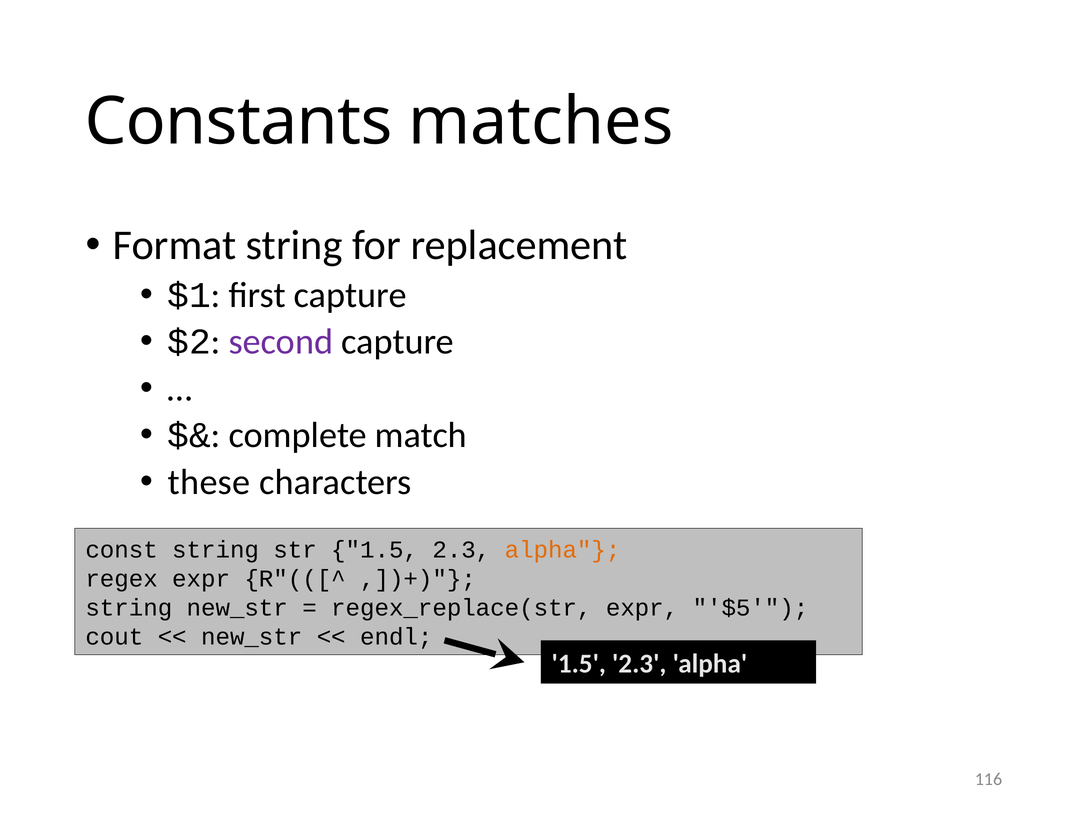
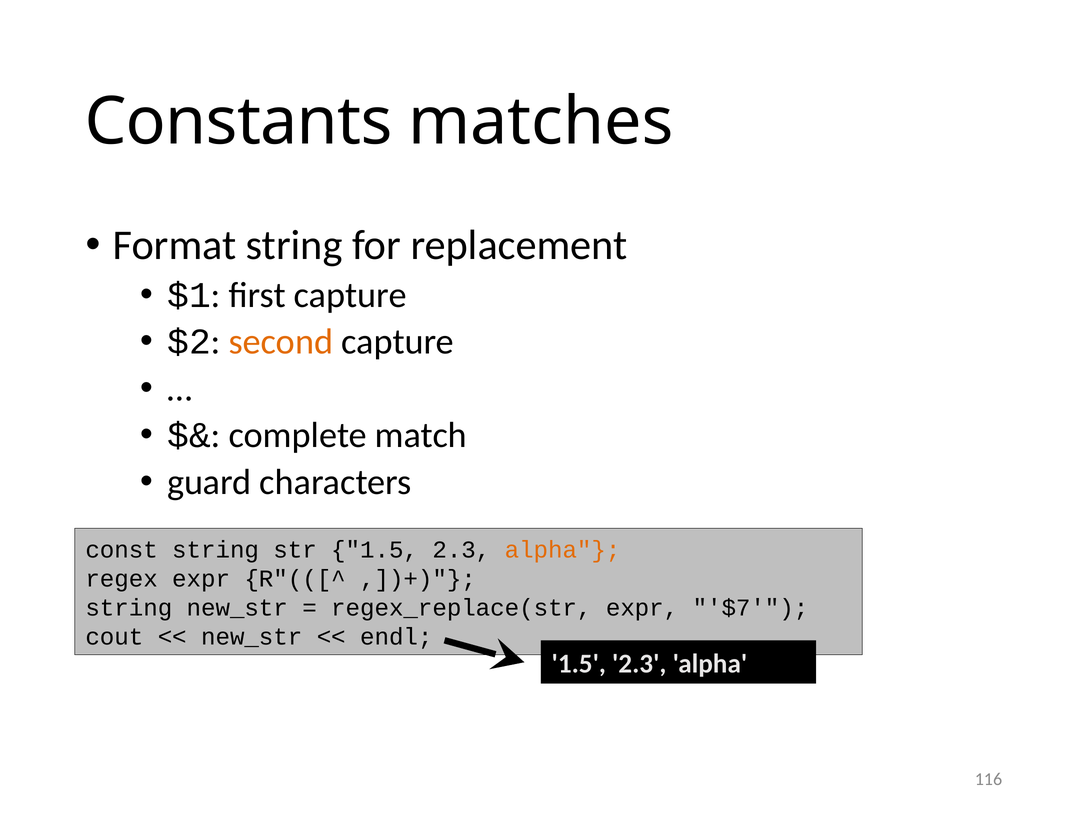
second colour: purple -> orange
these: these -> guard
$5: $5 -> $7
